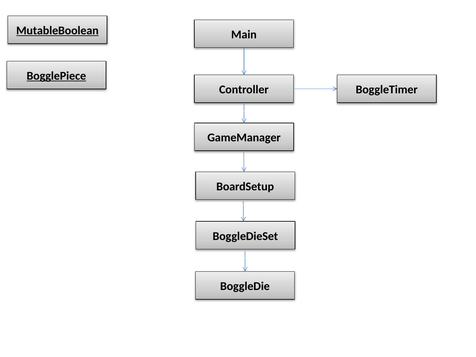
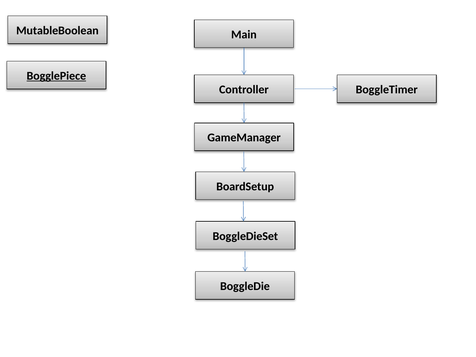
MutableBoolean underline: present -> none
